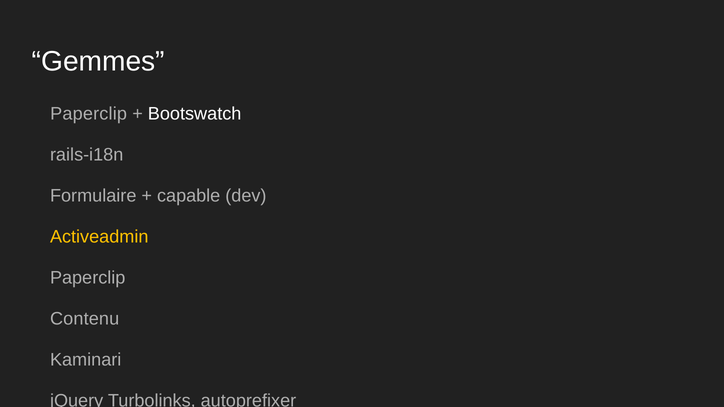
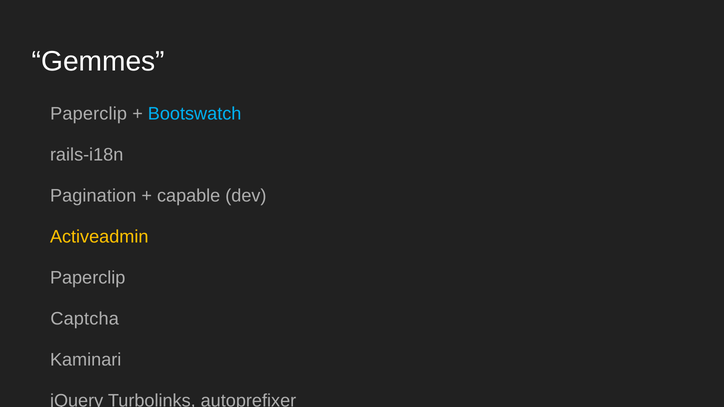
Bootswatch colour: white -> light blue
Formulaire: Formulaire -> Pagination
Contenu: Contenu -> Captcha
